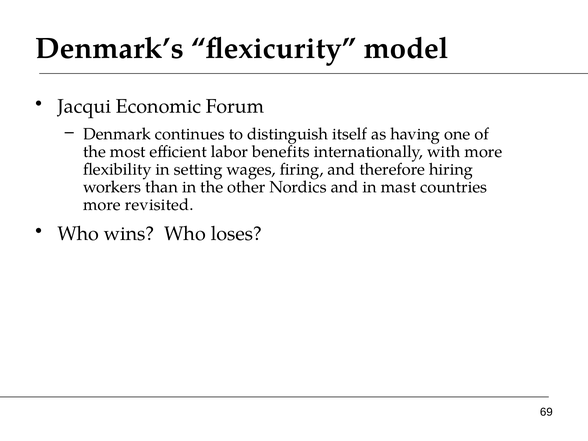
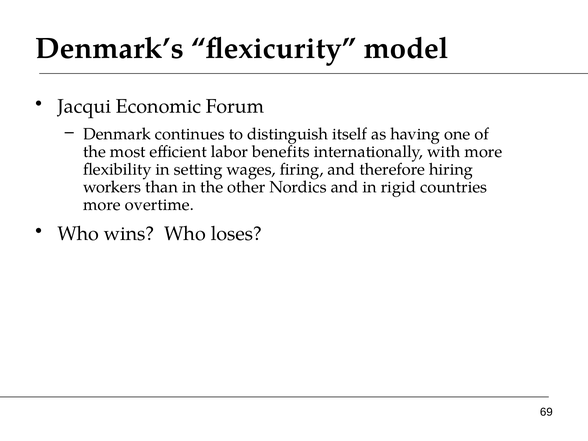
mast: mast -> rigid
revisited: revisited -> overtime
